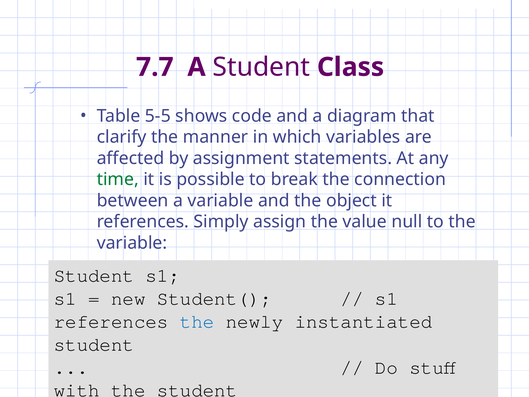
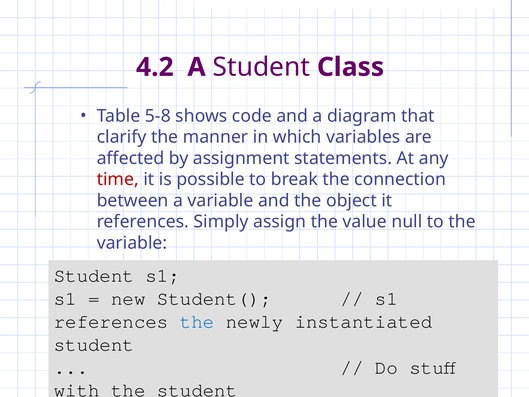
7.7: 7.7 -> 4.2
5-5: 5-5 -> 5-8
time colour: green -> red
